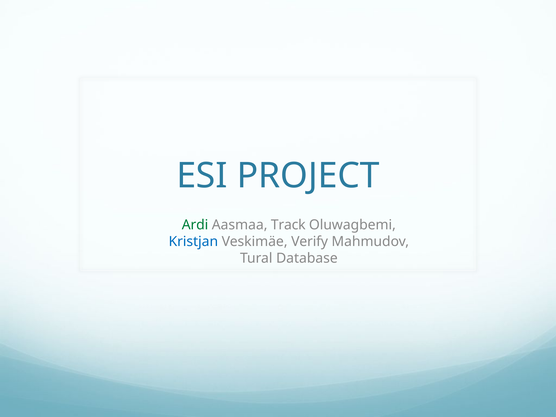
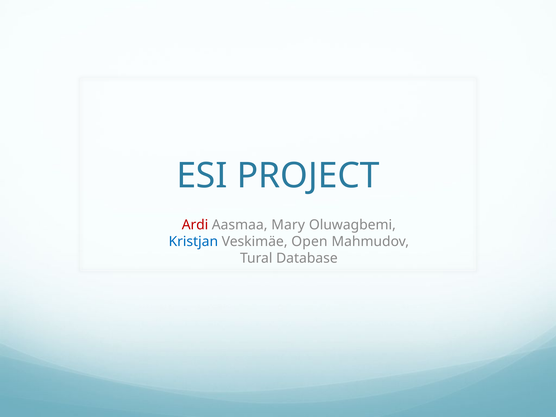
Ardi colour: green -> red
Track: Track -> Mary
Verify: Verify -> Open
